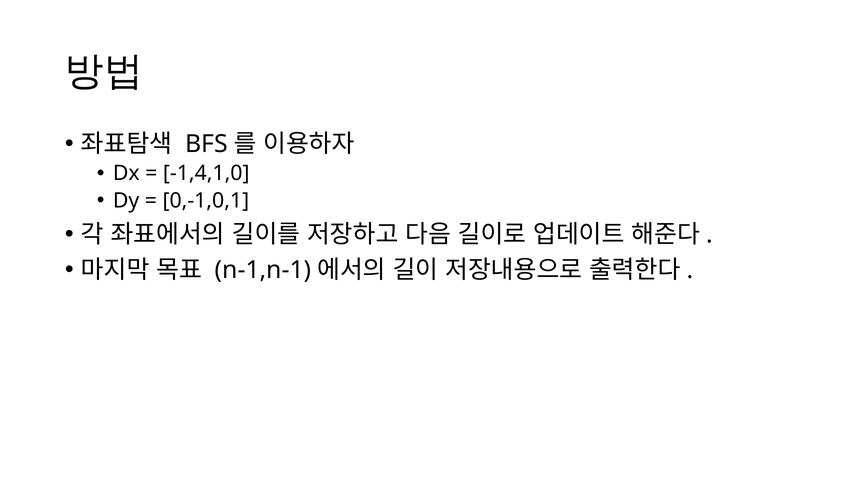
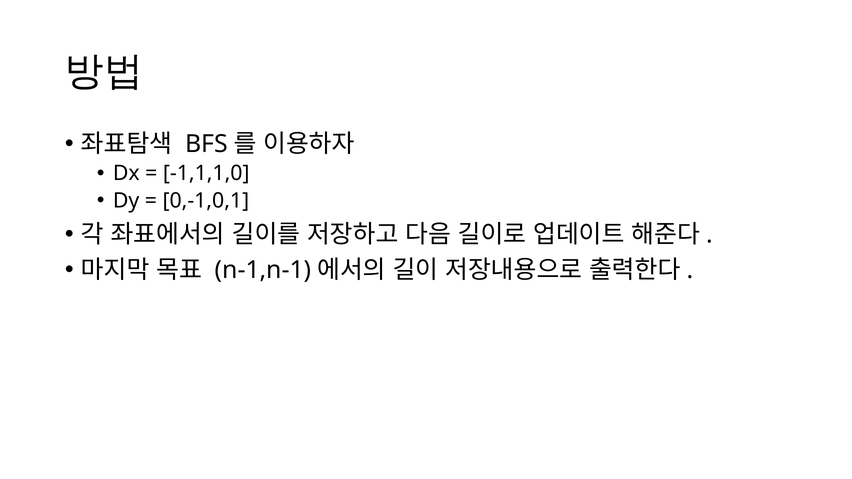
-1,4,1,0: -1,4,1,0 -> -1,1,1,0
